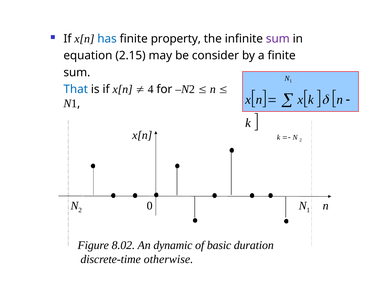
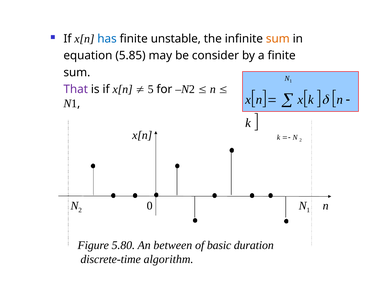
property: property -> unstable
sum at (278, 39) colour: purple -> orange
2.15: 2.15 -> 5.85
That colour: blue -> purple
4: 4 -> 5
8.02: 8.02 -> 5.80
dynamic: dynamic -> between
otherwise: otherwise -> algorithm
